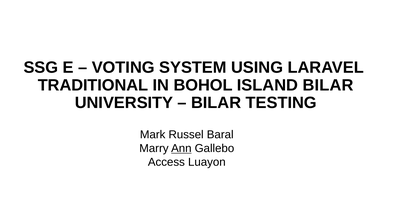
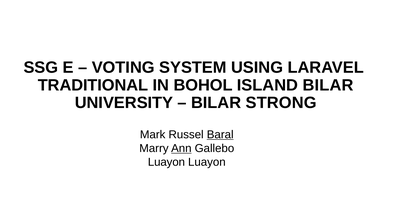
TESTING: TESTING -> STRONG
Baral underline: none -> present
Access at (166, 163): Access -> Luayon
